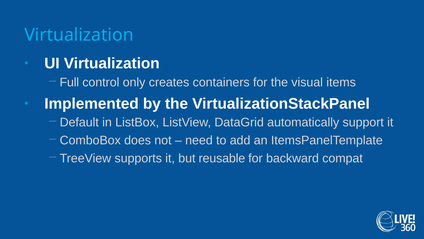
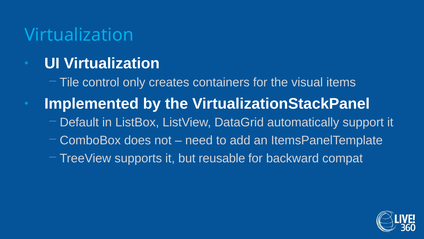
Full: Full -> Tile
